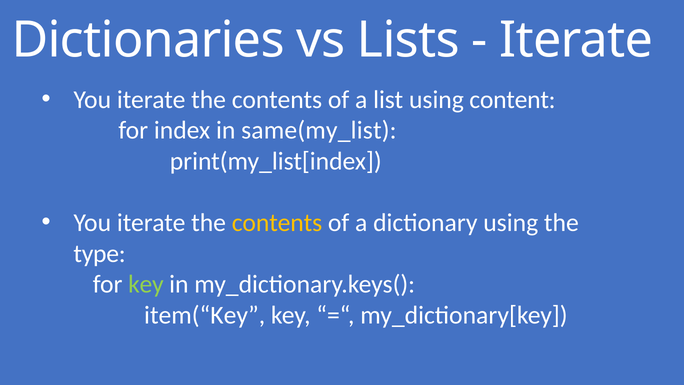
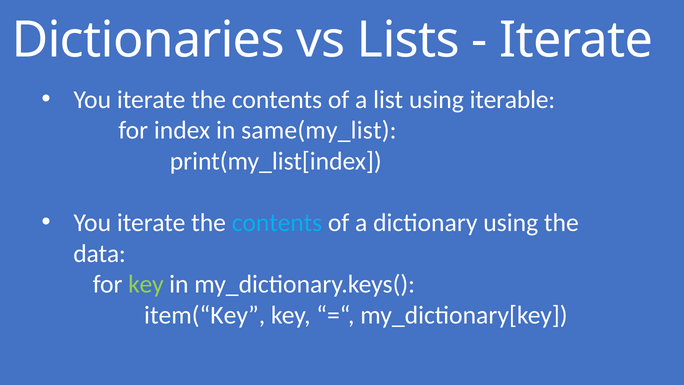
content: content -> iterable
contents at (277, 223) colour: yellow -> light blue
type: type -> data
